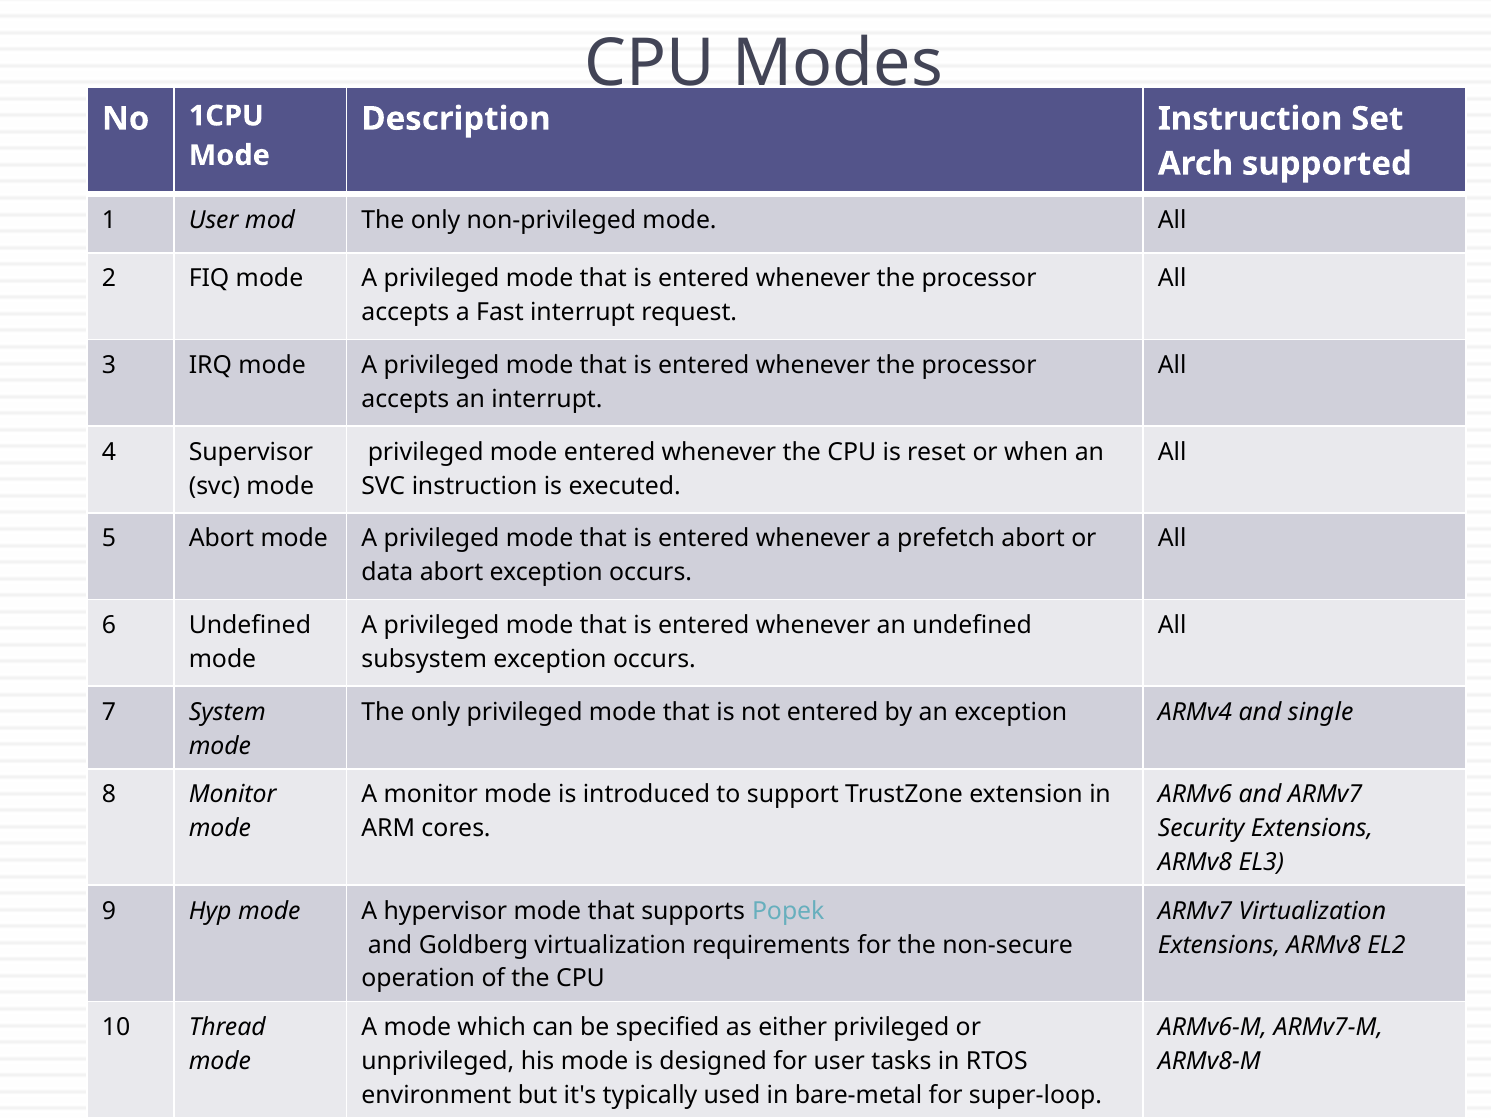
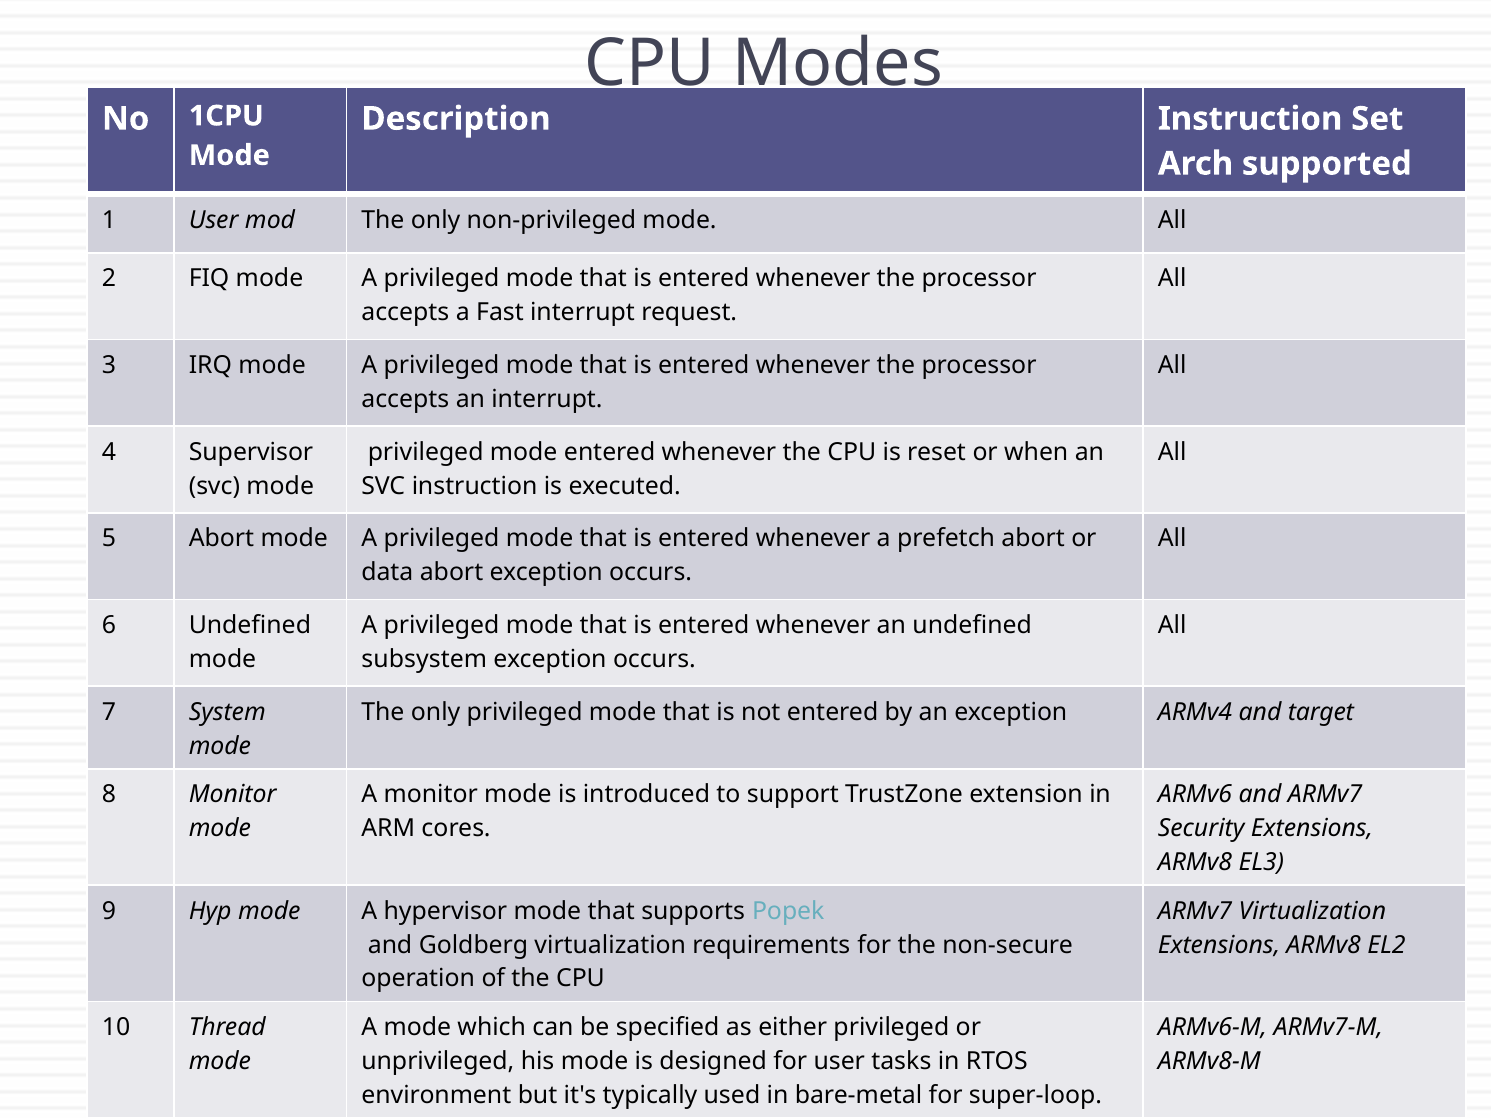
single: single -> target
